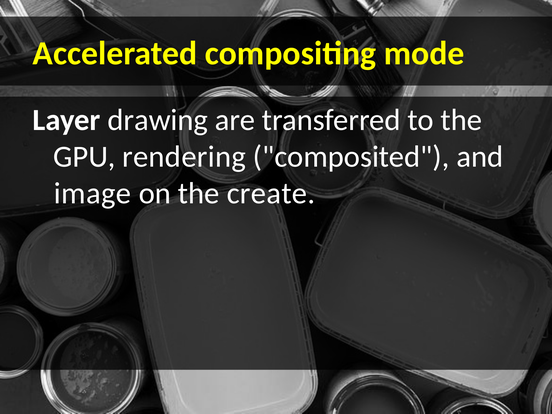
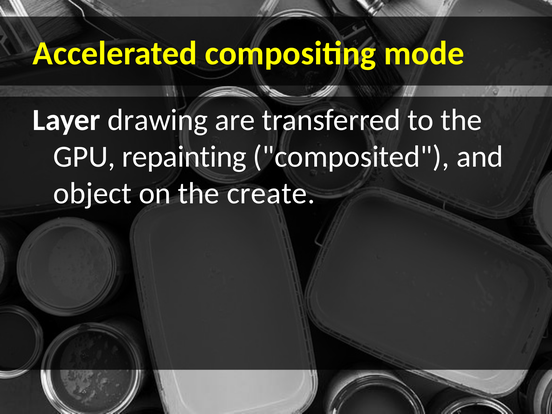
rendering: rendering -> repainting
image: image -> object
